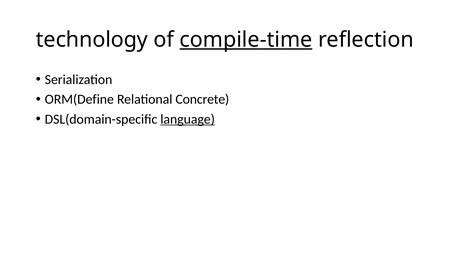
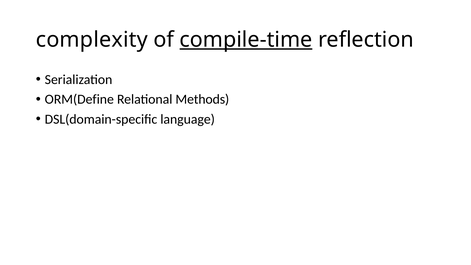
technology: technology -> complexity
Concrete: Concrete -> Methods
language underline: present -> none
